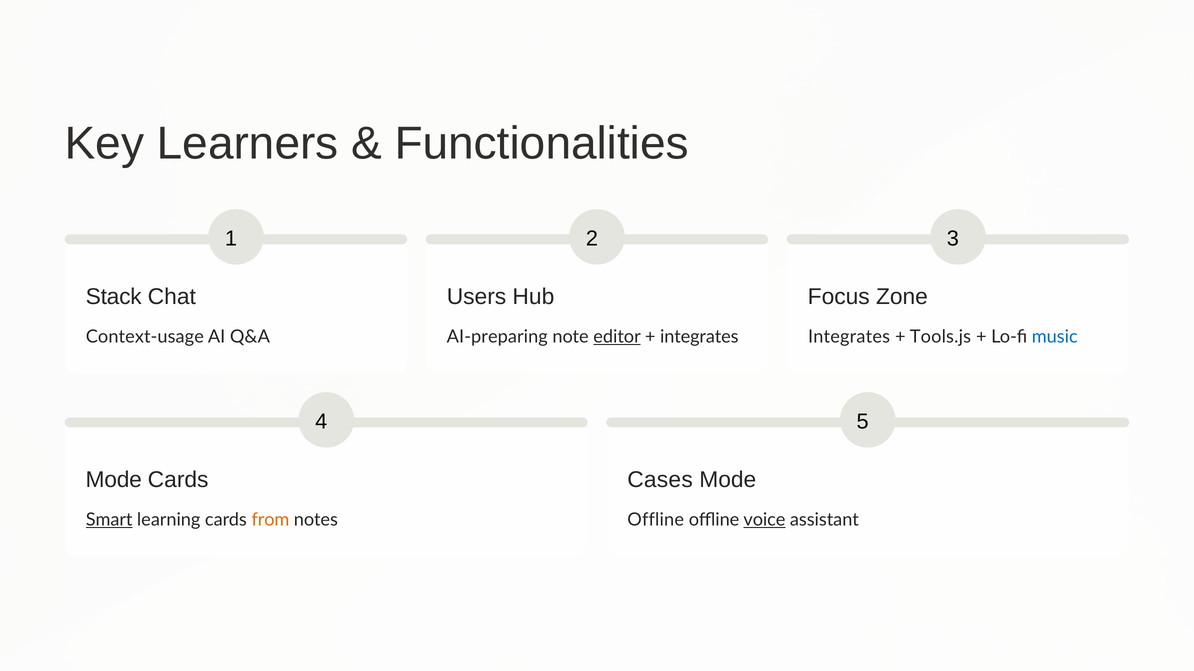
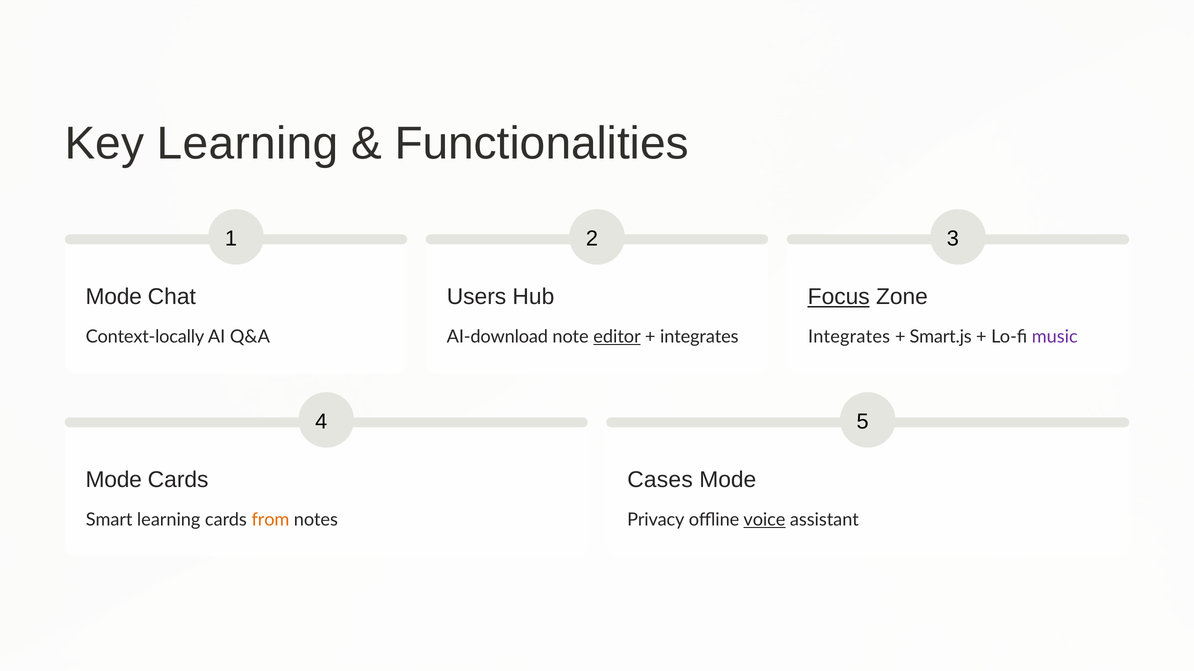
Key Learners: Learners -> Learning
Stack at (114, 297): Stack -> Mode
Focus underline: none -> present
Context-usage: Context-usage -> Context-locally
AI-preparing: AI-preparing -> AI-download
Tools.js: Tools.js -> Smart.js
music colour: blue -> purple
Smart underline: present -> none
Offline at (656, 520): Offline -> Privacy
